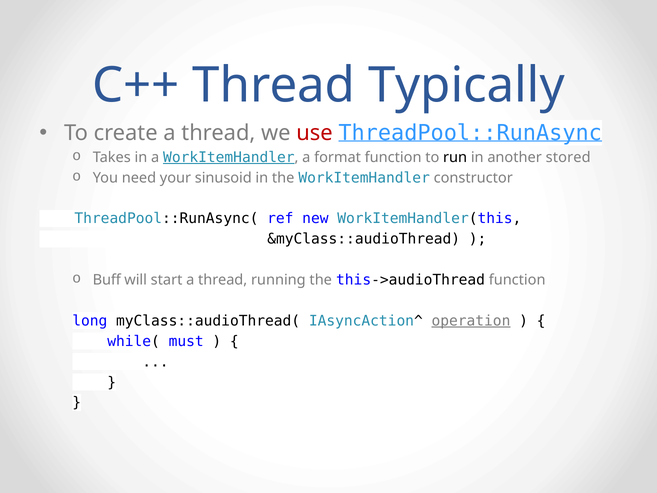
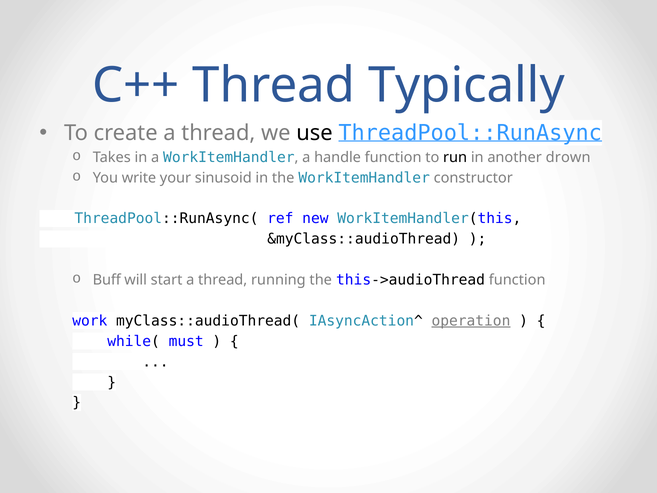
use colour: red -> black
WorkItemHandler at (229, 157) underline: present -> none
format: format -> handle
stored: stored -> drown
need: need -> write
long: long -> work
